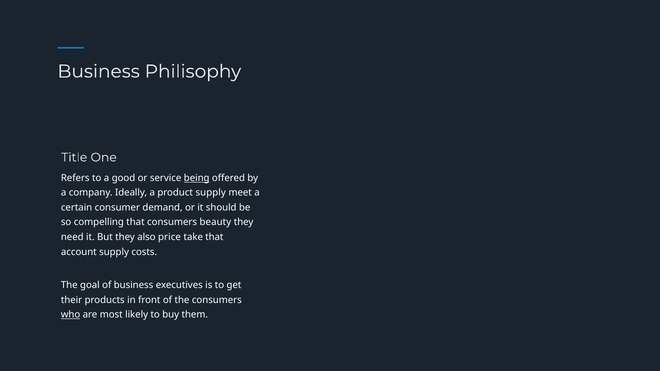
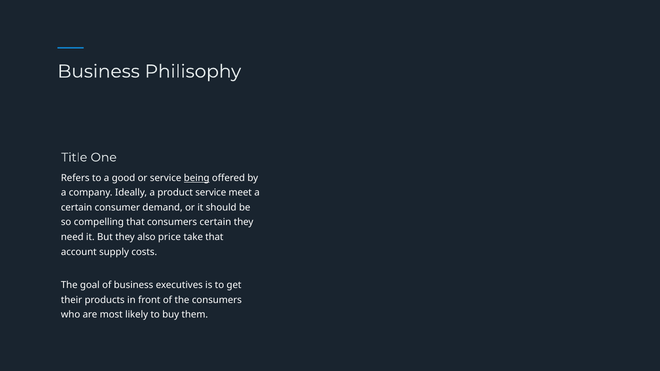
product supply: supply -> service
consumers beauty: beauty -> certain
who underline: present -> none
